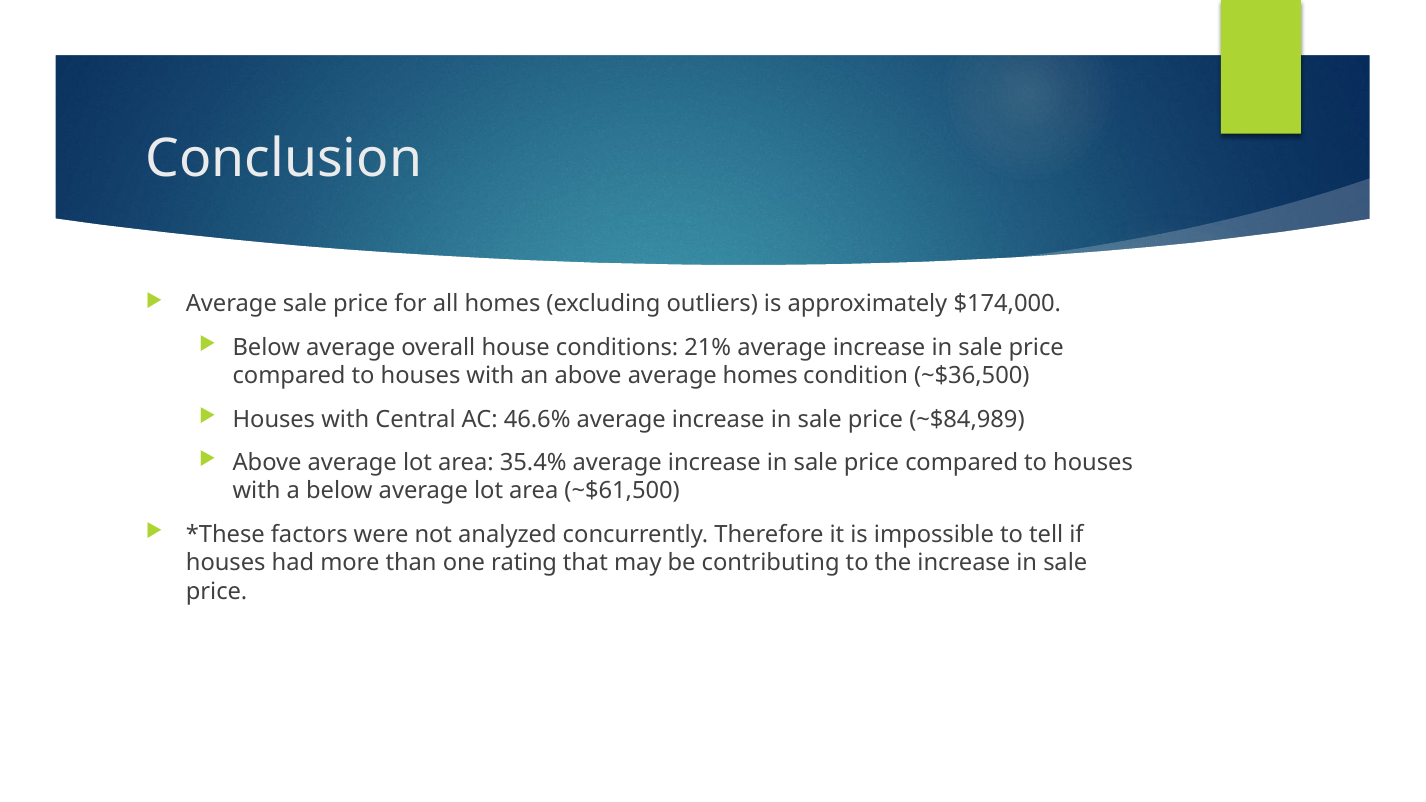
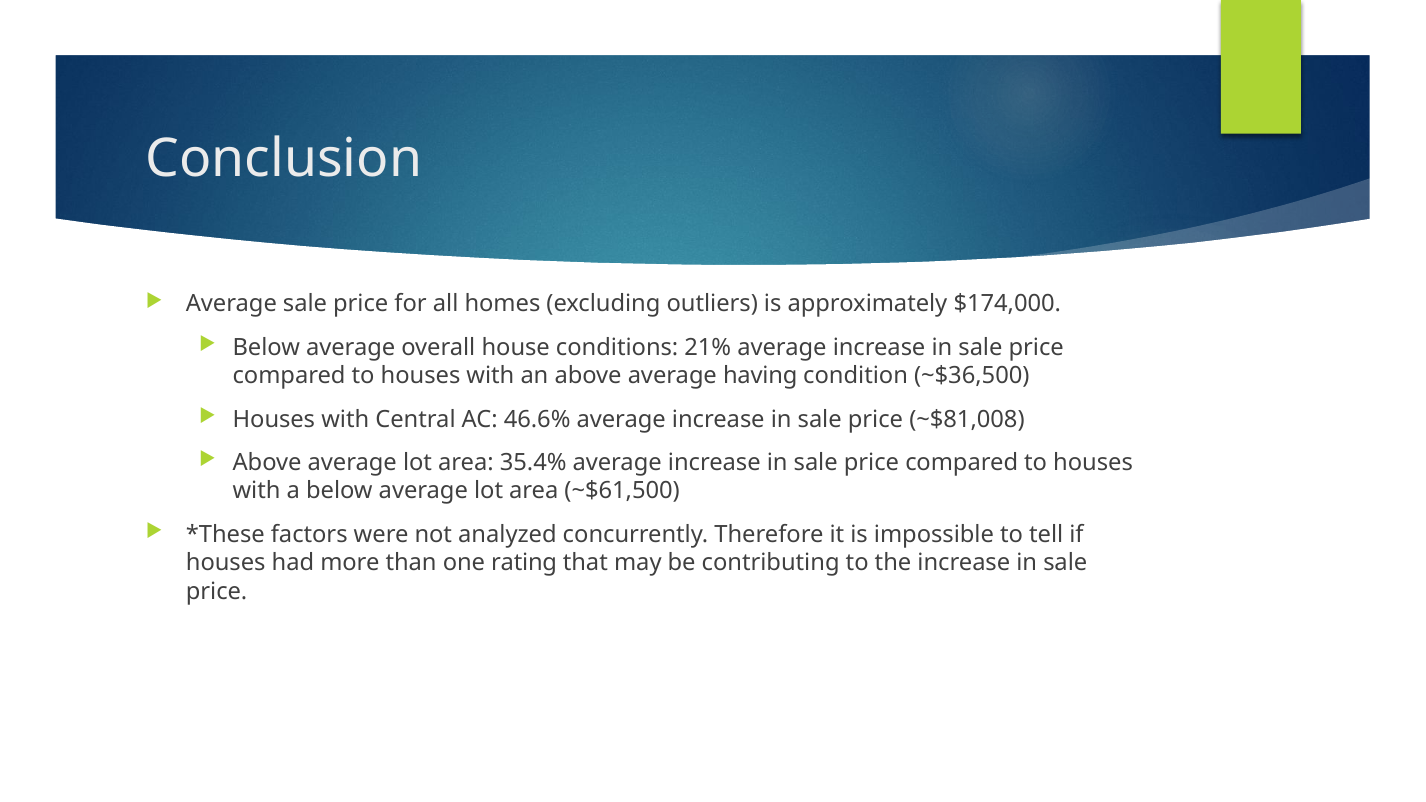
average homes: homes -> having
~$84,989: ~$84,989 -> ~$81,008
